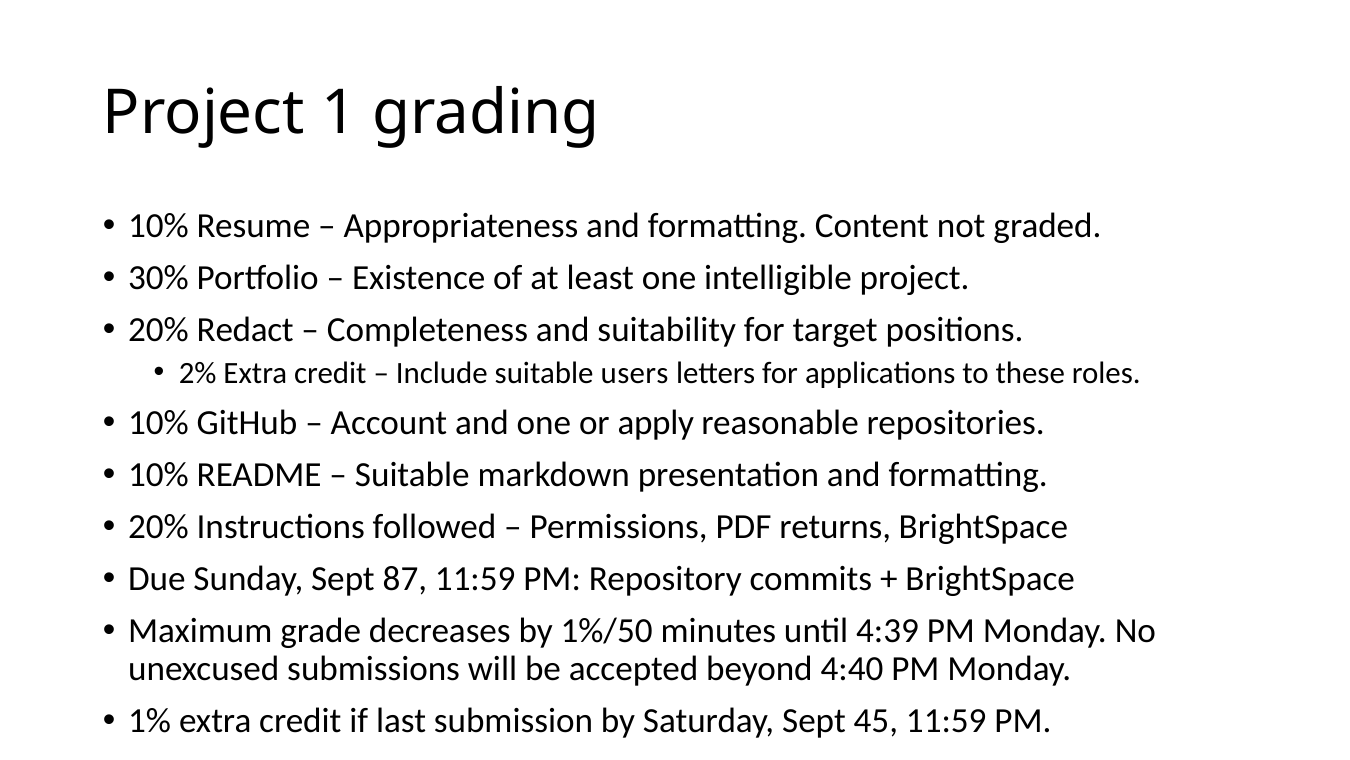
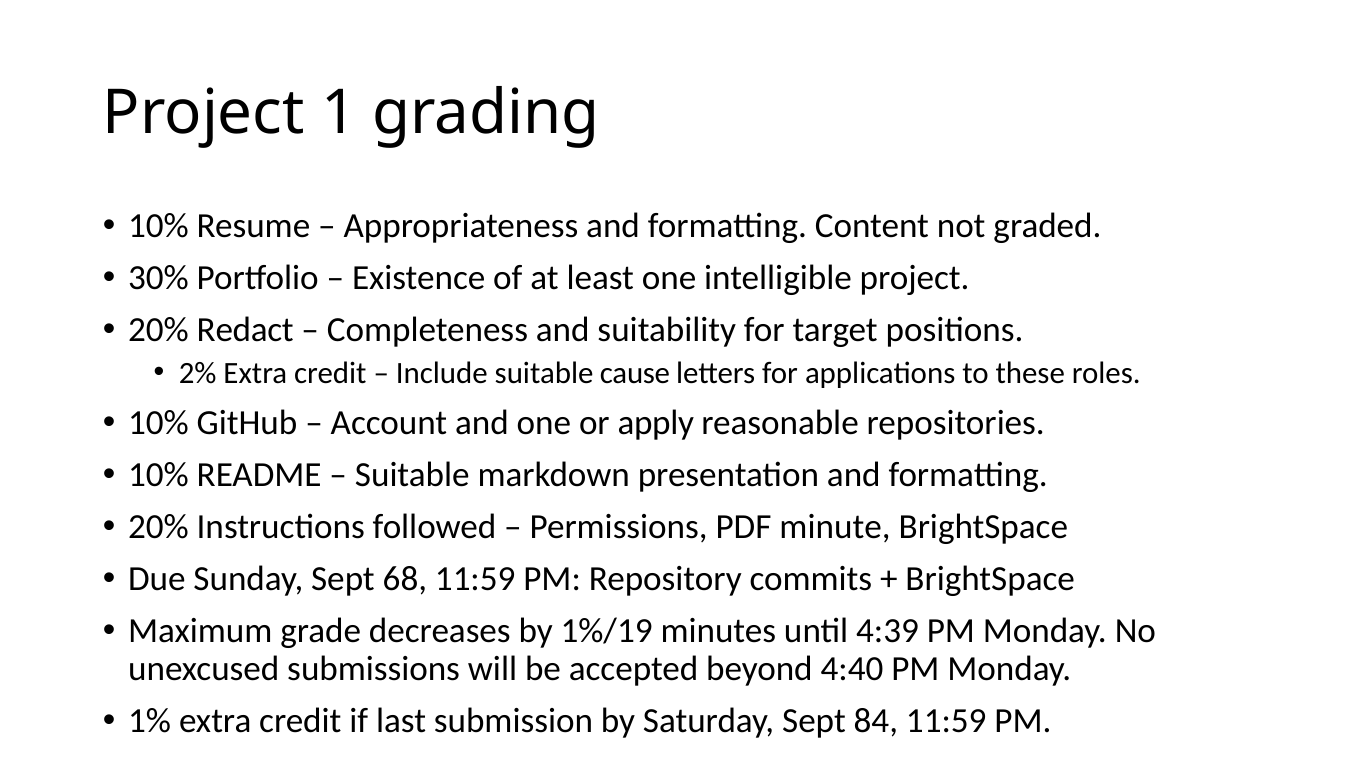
users: users -> cause
returns: returns -> minute
87: 87 -> 68
1%/50: 1%/50 -> 1%/19
45: 45 -> 84
